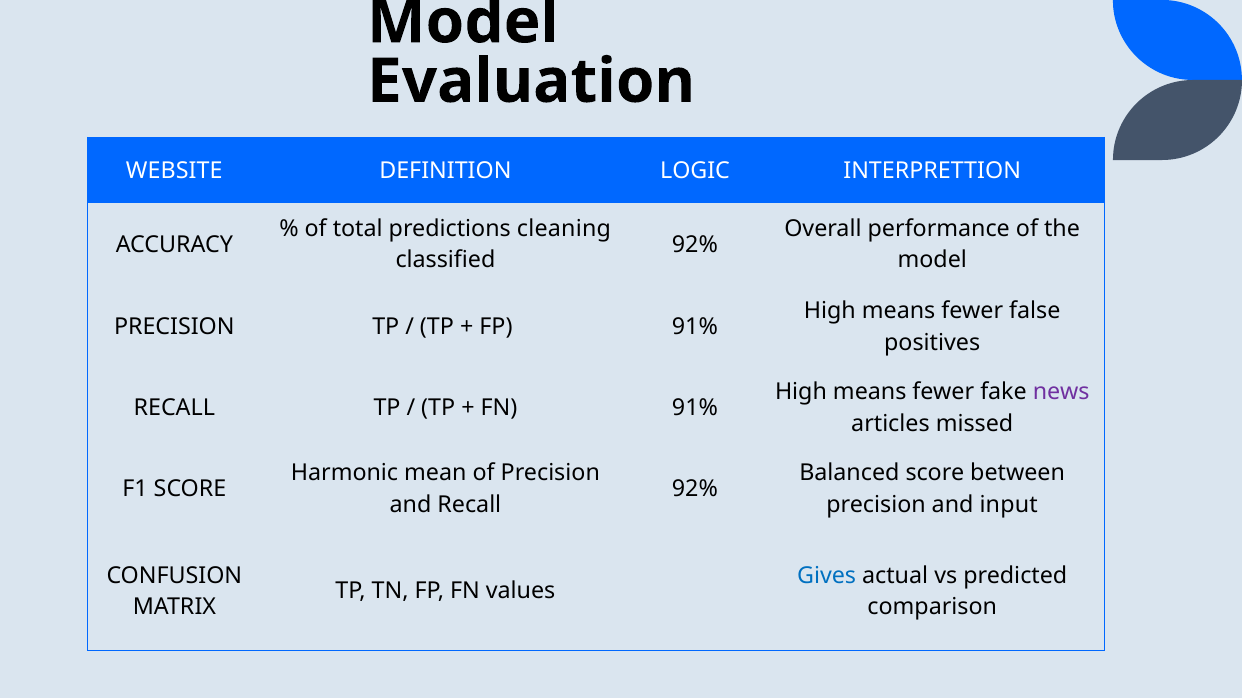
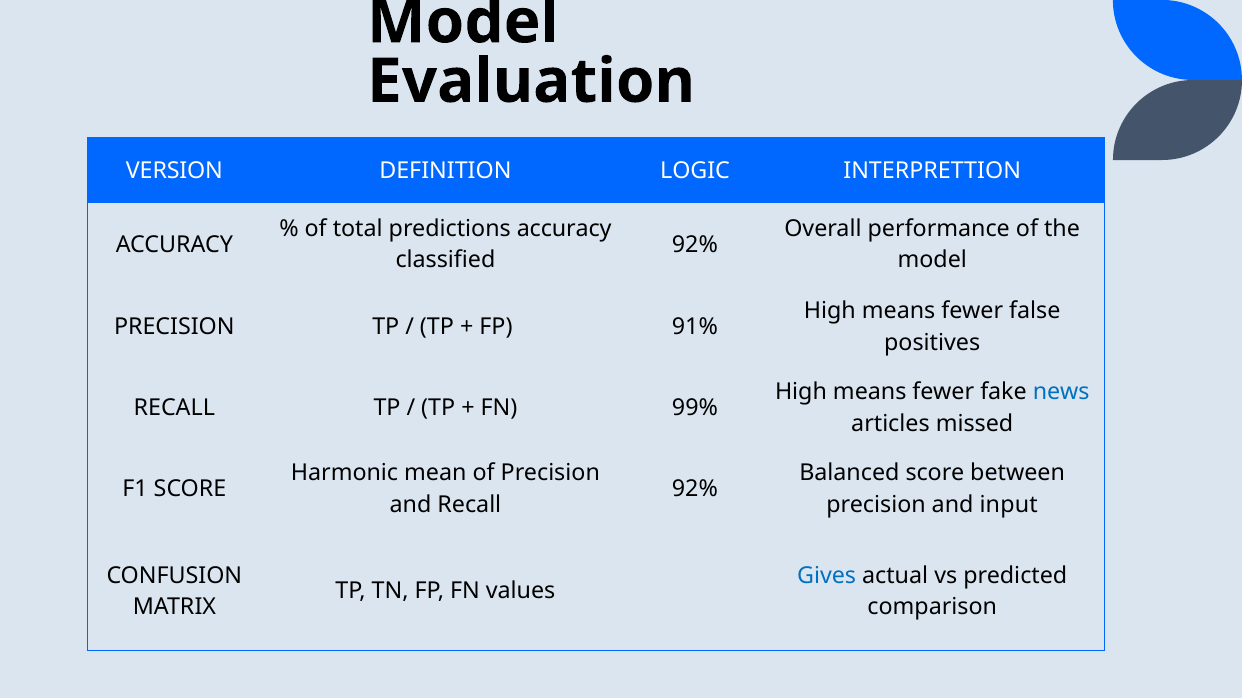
WEBSITE: WEBSITE -> VERSION
predictions cleaning: cleaning -> accuracy
news colour: purple -> blue
FN 91%: 91% -> 99%
